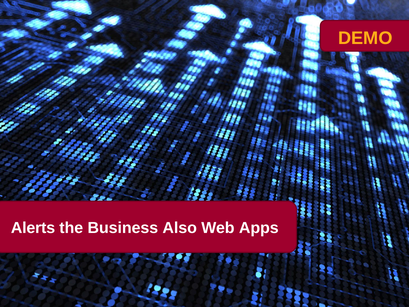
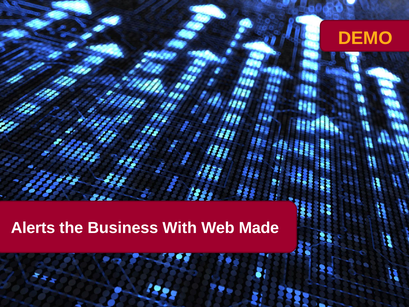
Also: Also -> With
Apps: Apps -> Made
